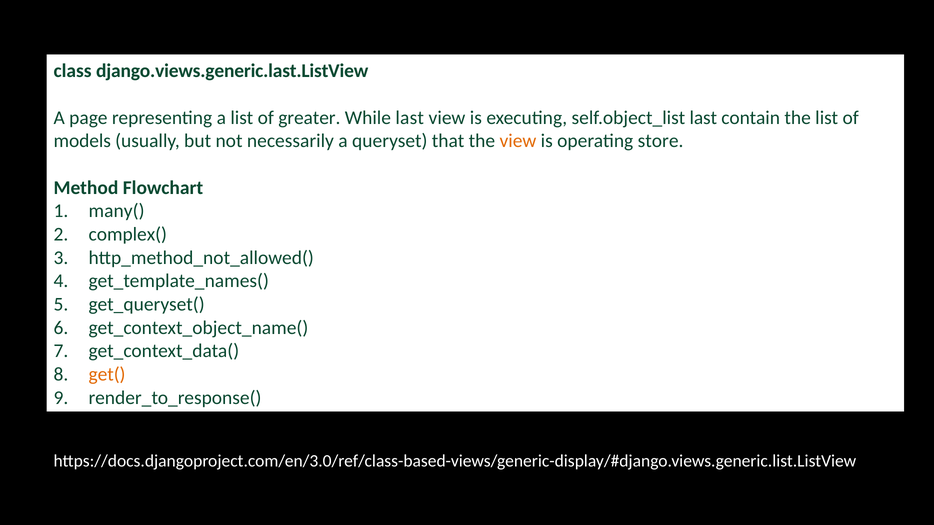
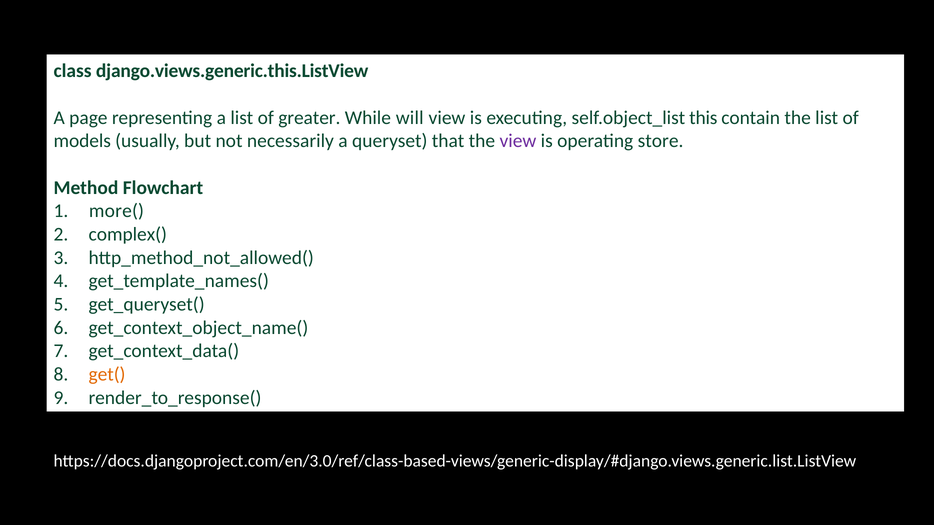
django.views.generic.last.ListView: django.views.generic.last.ListView -> django.views.generic.this.ListView
While last: last -> will
self.object_list last: last -> this
view at (518, 141) colour: orange -> purple
many(: many( -> more(
